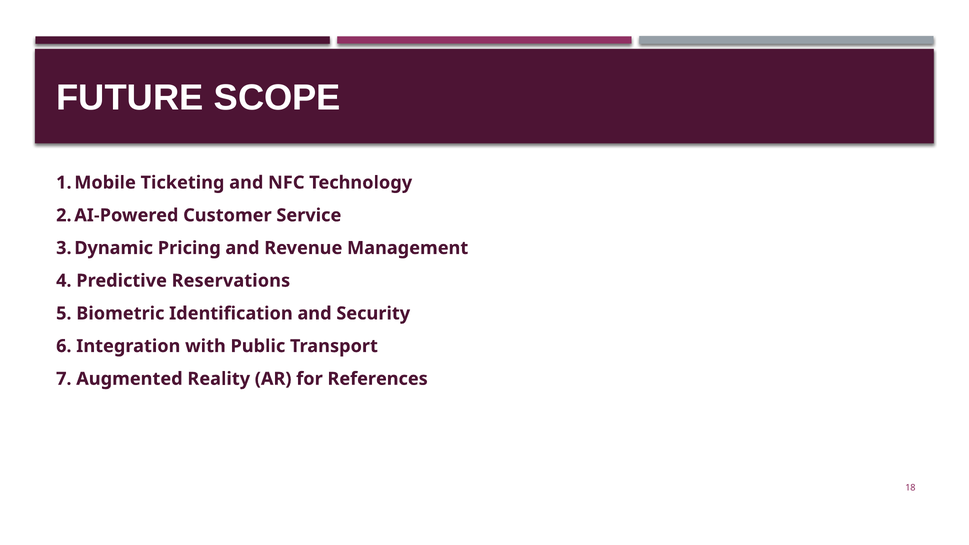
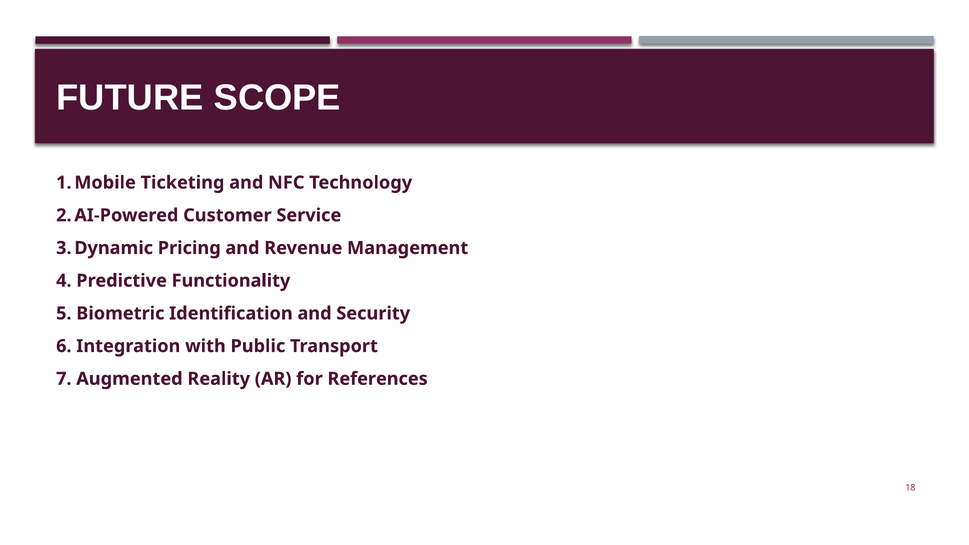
Reservations: Reservations -> Functionality
